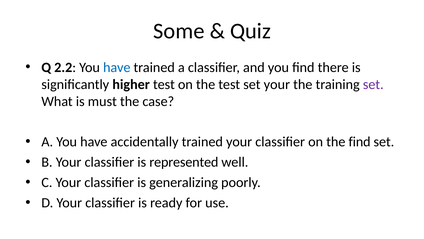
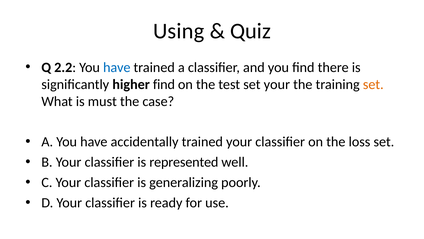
Some: Some -> Using
higher test: test -> find
set at (373, 84) colour: purple -> orange
the find: find -> loss
